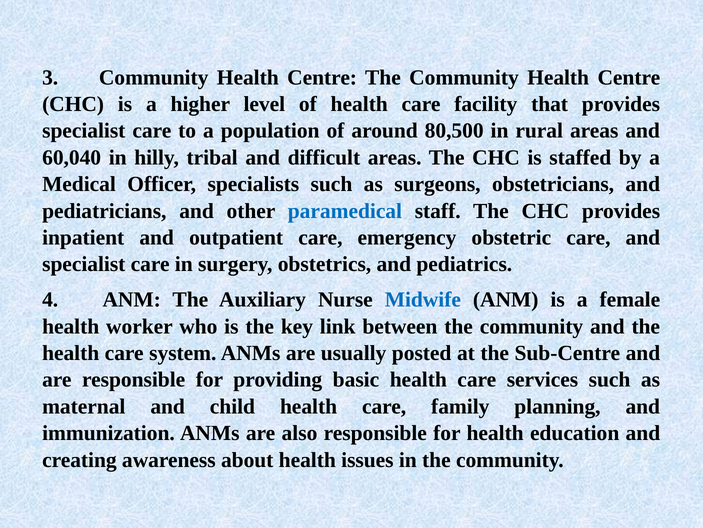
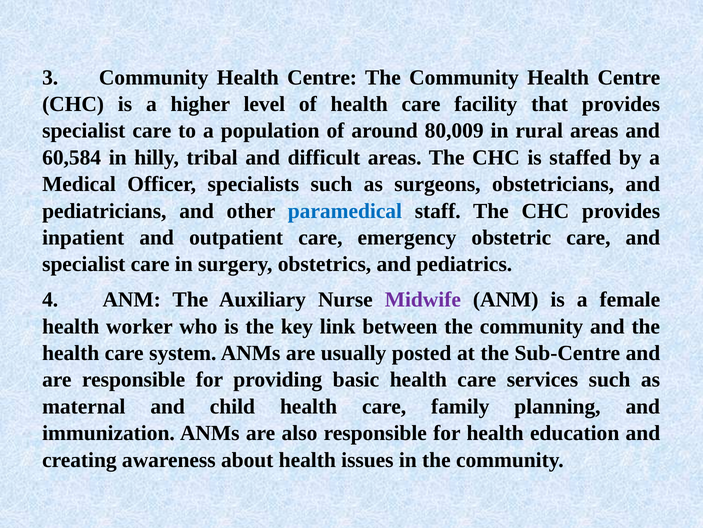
80,500: 80,500 -> 80,009
60,040: 60,040 -> 60,584
Midwife colour: blue -> purple
